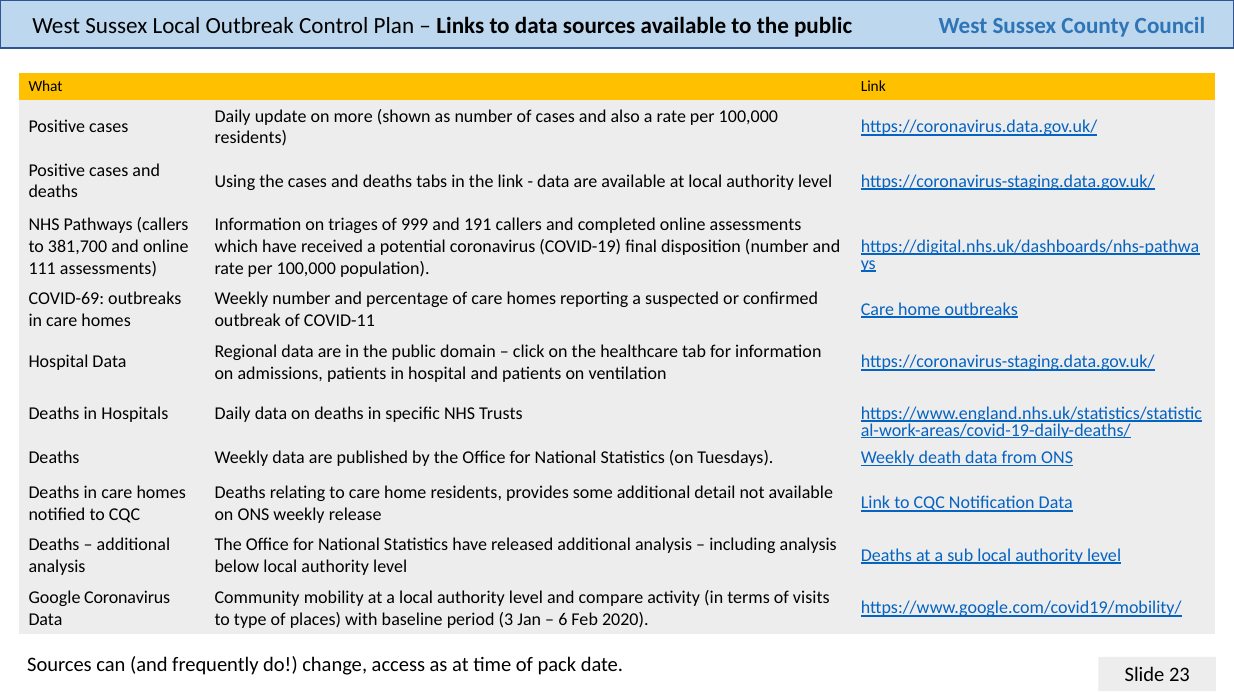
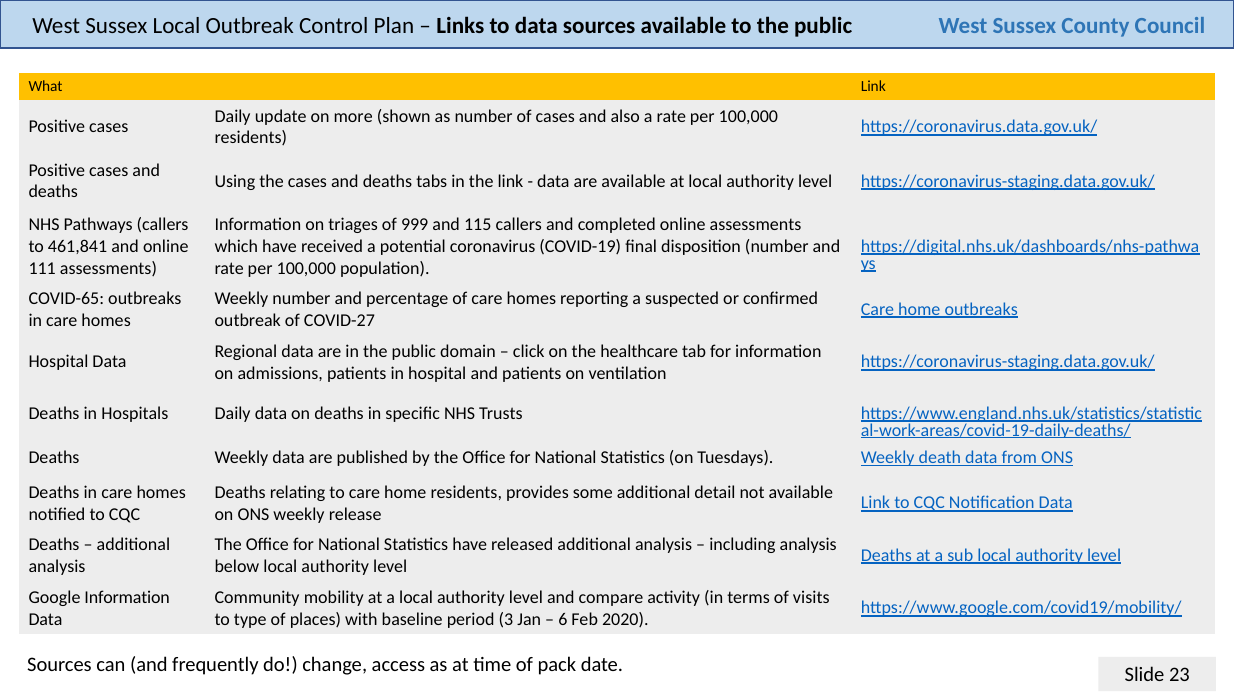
191: 191 -> 115
381,700: 381,700 -> 461,841
COVID-69: COVID-69 -> COVID-65
COVID-11: COVID-11 -> COVID-27
Google Coronavirus: Coronavirus -> Information
